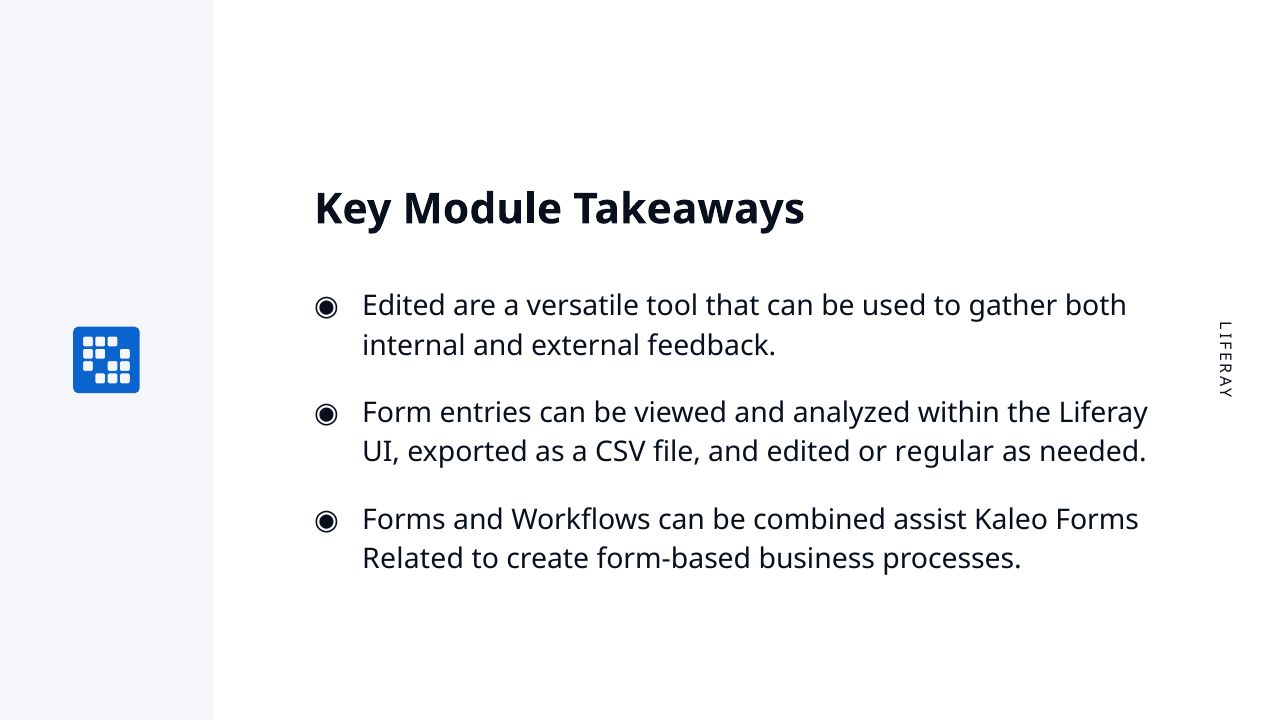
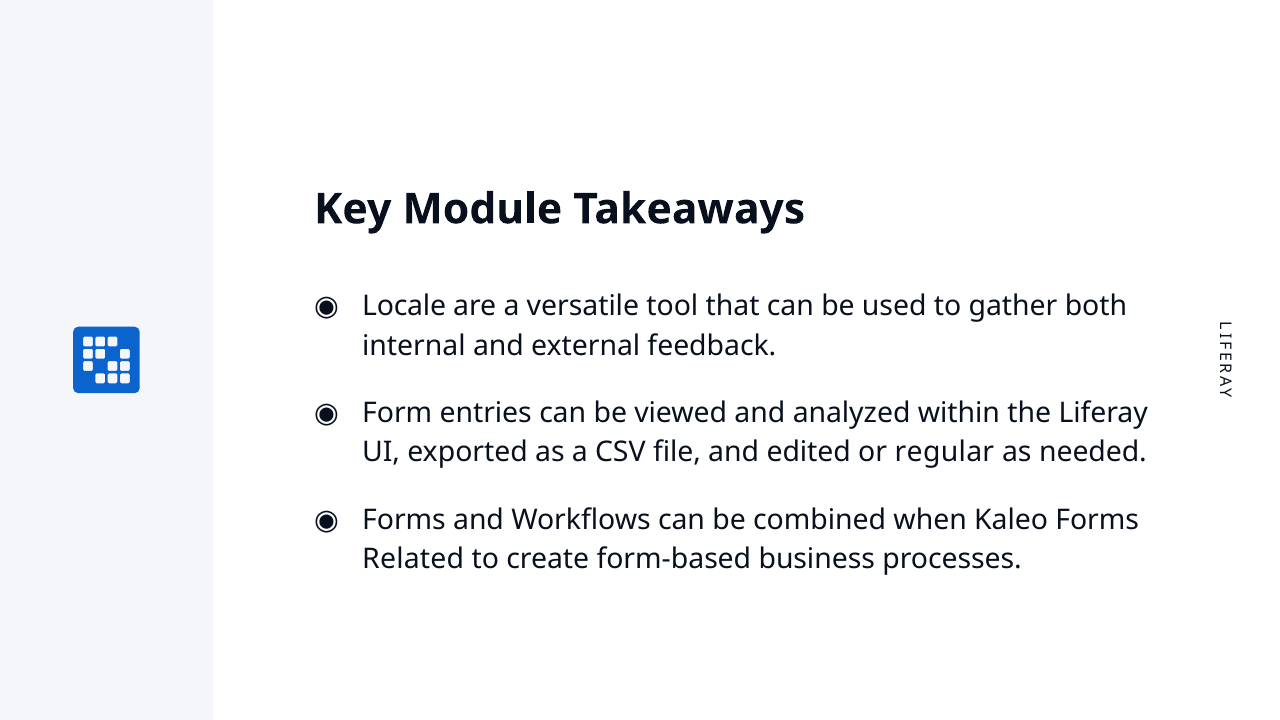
Edited at (404, 306): Edited -> Locale
assist: assist -> when
